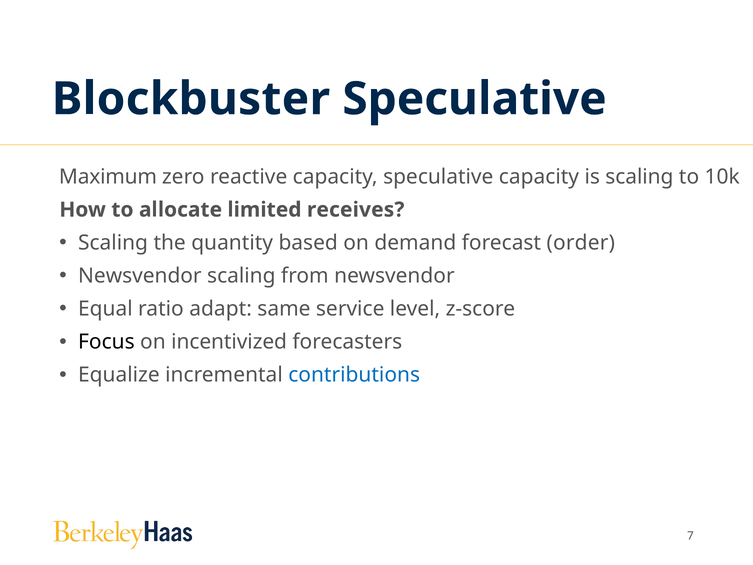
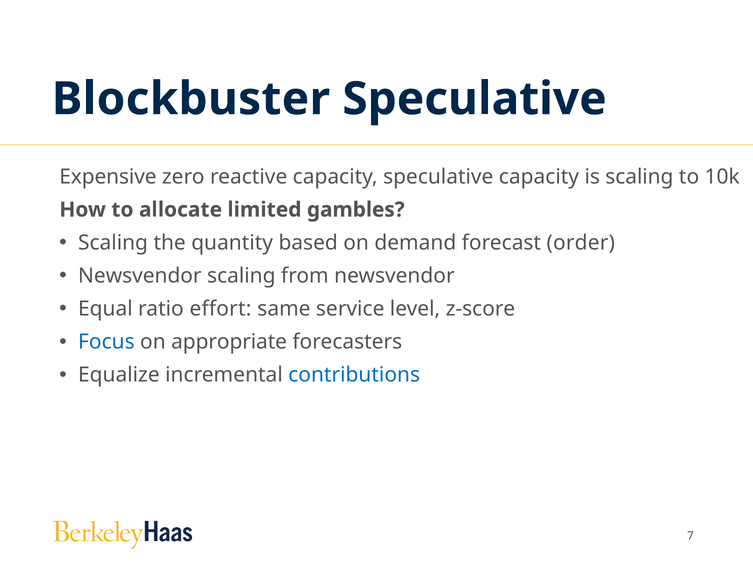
Maximum: Maximum -> Expensive
receives: receives -> gambles
adapt: adapt -> effort
Focus colour: black -> blue
incentivized: incentivized -> appropriate
